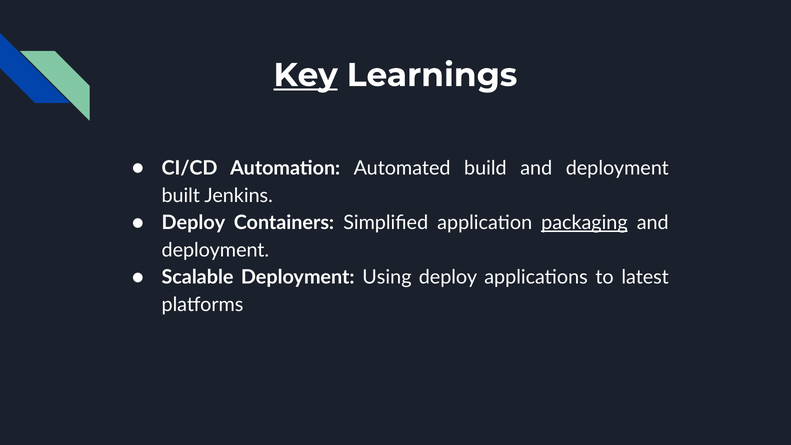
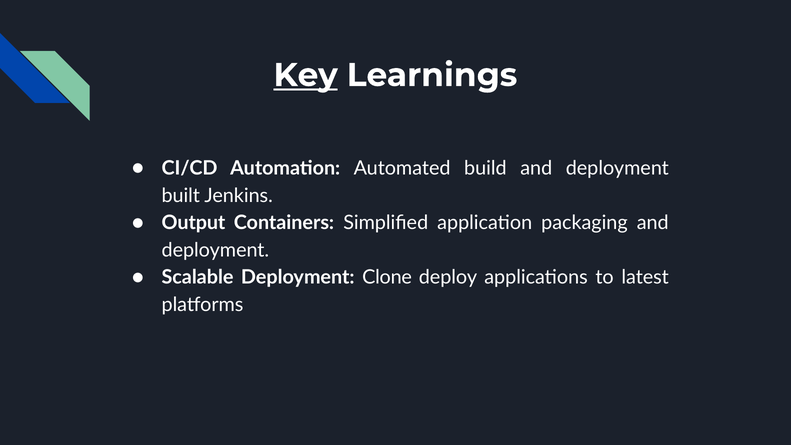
Deploy at (193, 223): Deploy -> Output
packaging underline: present -> none
Using: Using -> Clone
